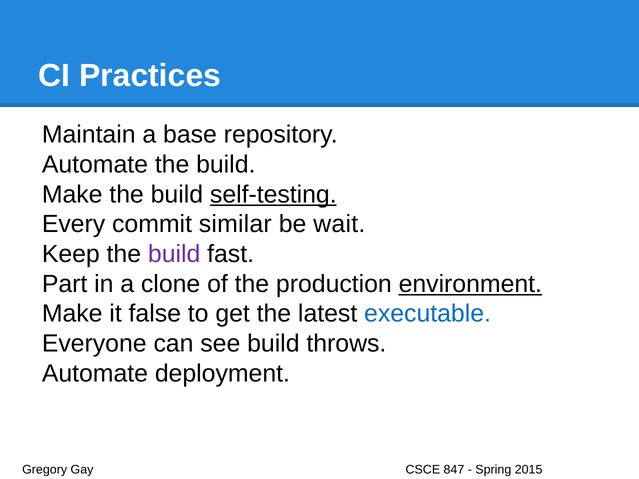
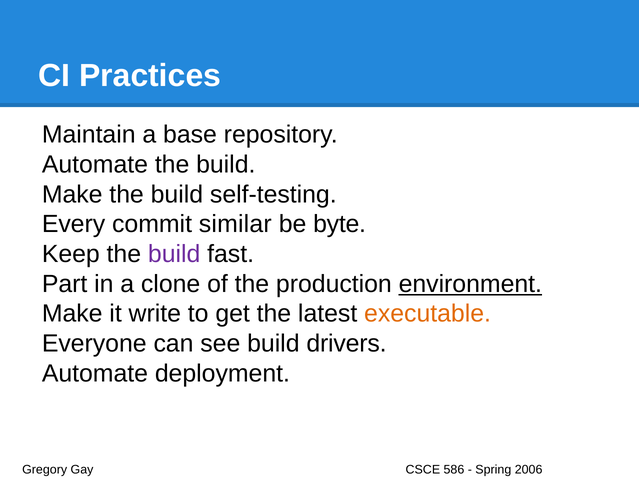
self-testing underline: present -> none
wait: wait -> byte
false: false -> write
executable colour: blue -> orange
throws: throws -> drivers
847: 847 -> 586
2015: 2015 -> 2006
